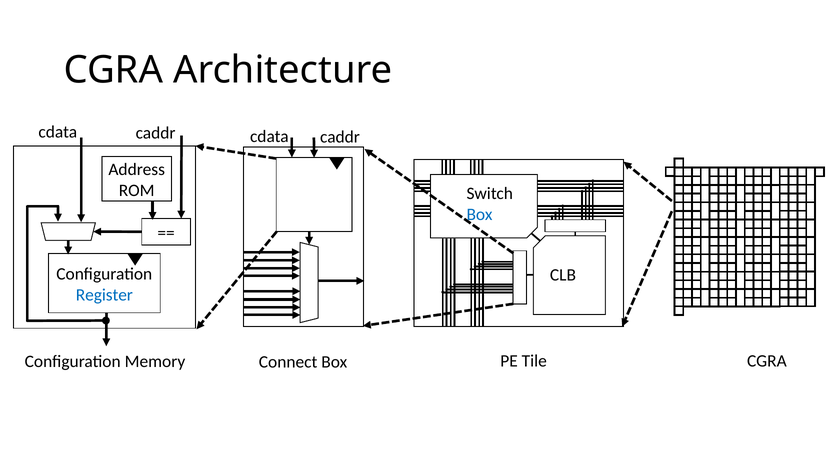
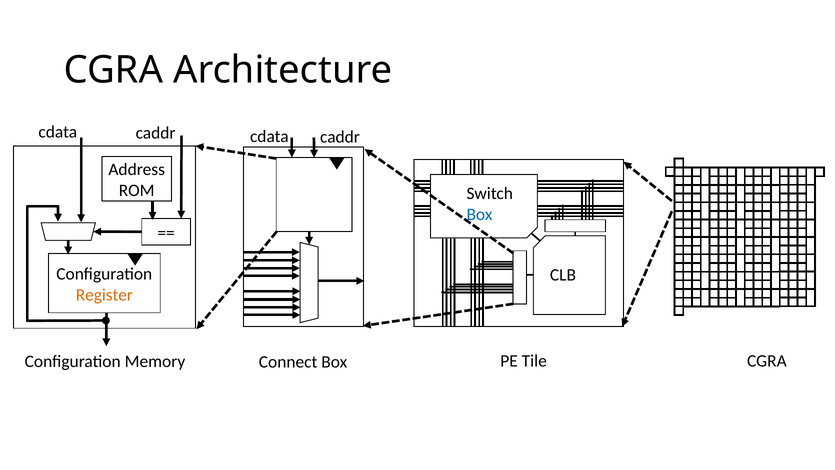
Register colour: blue -> orange
